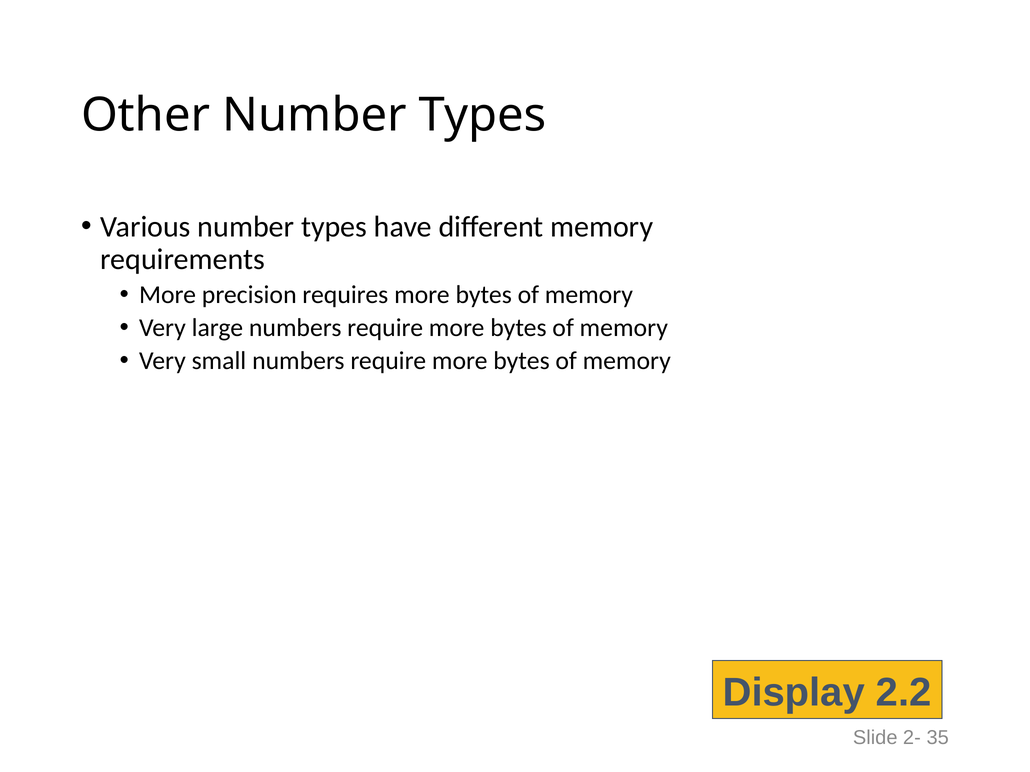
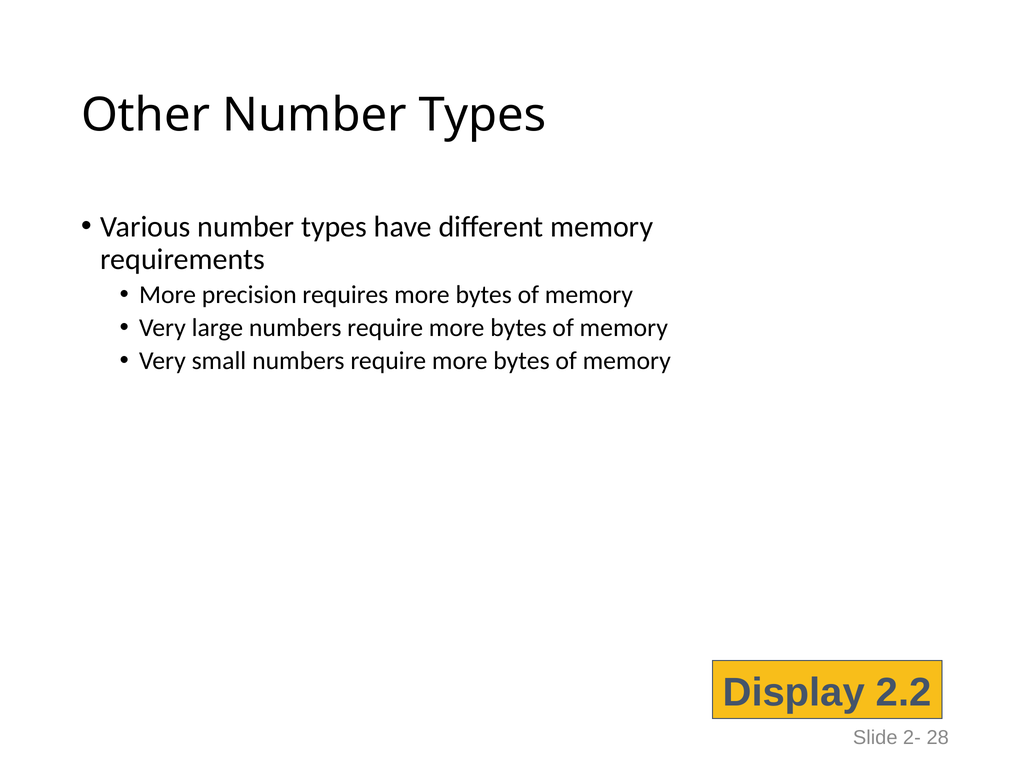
35: 35 -> 28
